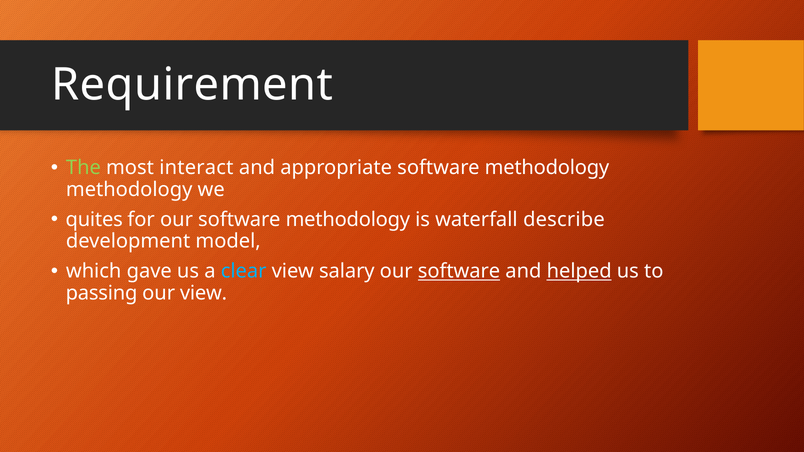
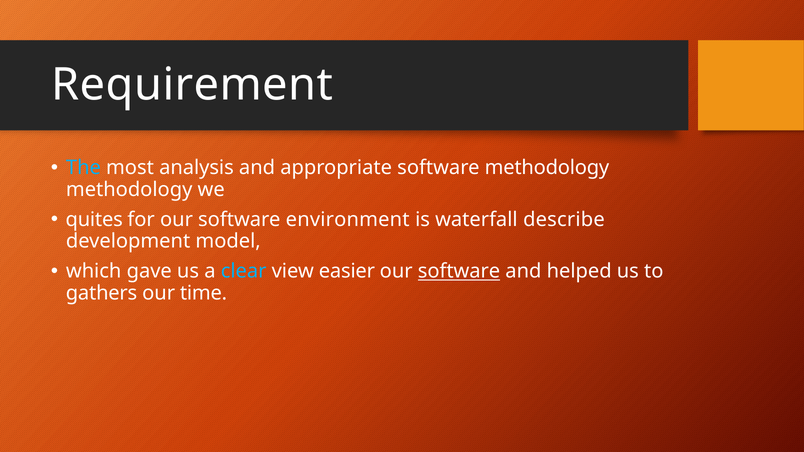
The colour: light green -> light blue
interact: interact -> analysis
our software methodology: methodology -> environment
salary: salary -> easier
helped underline: present -> none
passing: passing -> gathers
our view: view -> time
